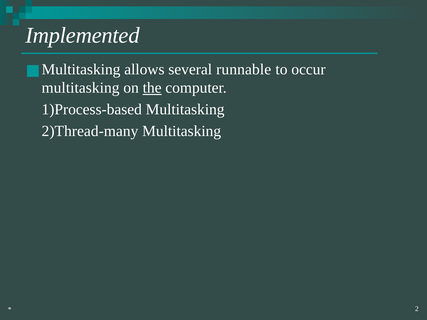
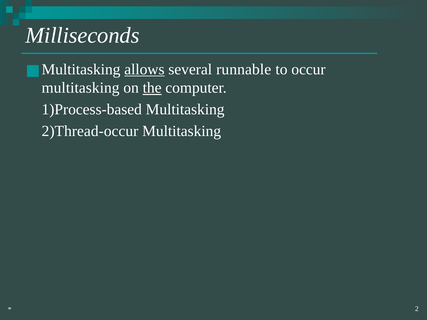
Implemented: Implemented -> Milliseconds
allows underline: none -> present
2)Thread-many: 2)Thread-many -> 2)Thread-occur
